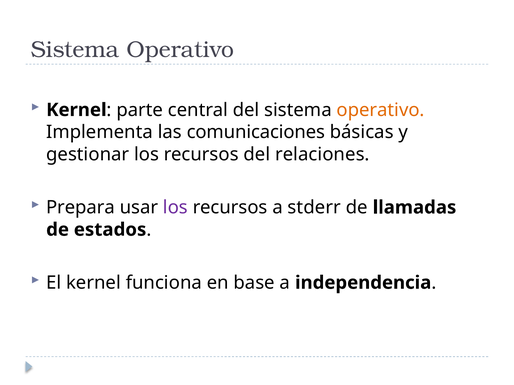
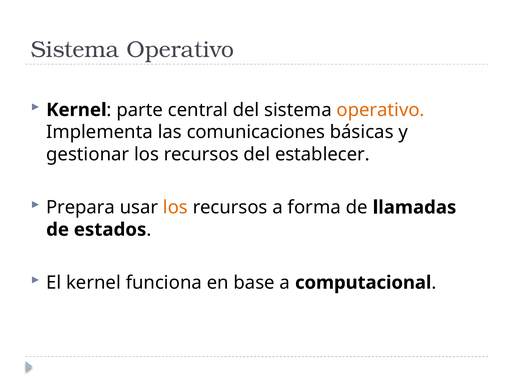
relaciones: relaciones -> establecer
los at (175, 208) colour: purple -> orange
stderr: stderr -> forma
independencia: independencia -> computacional
